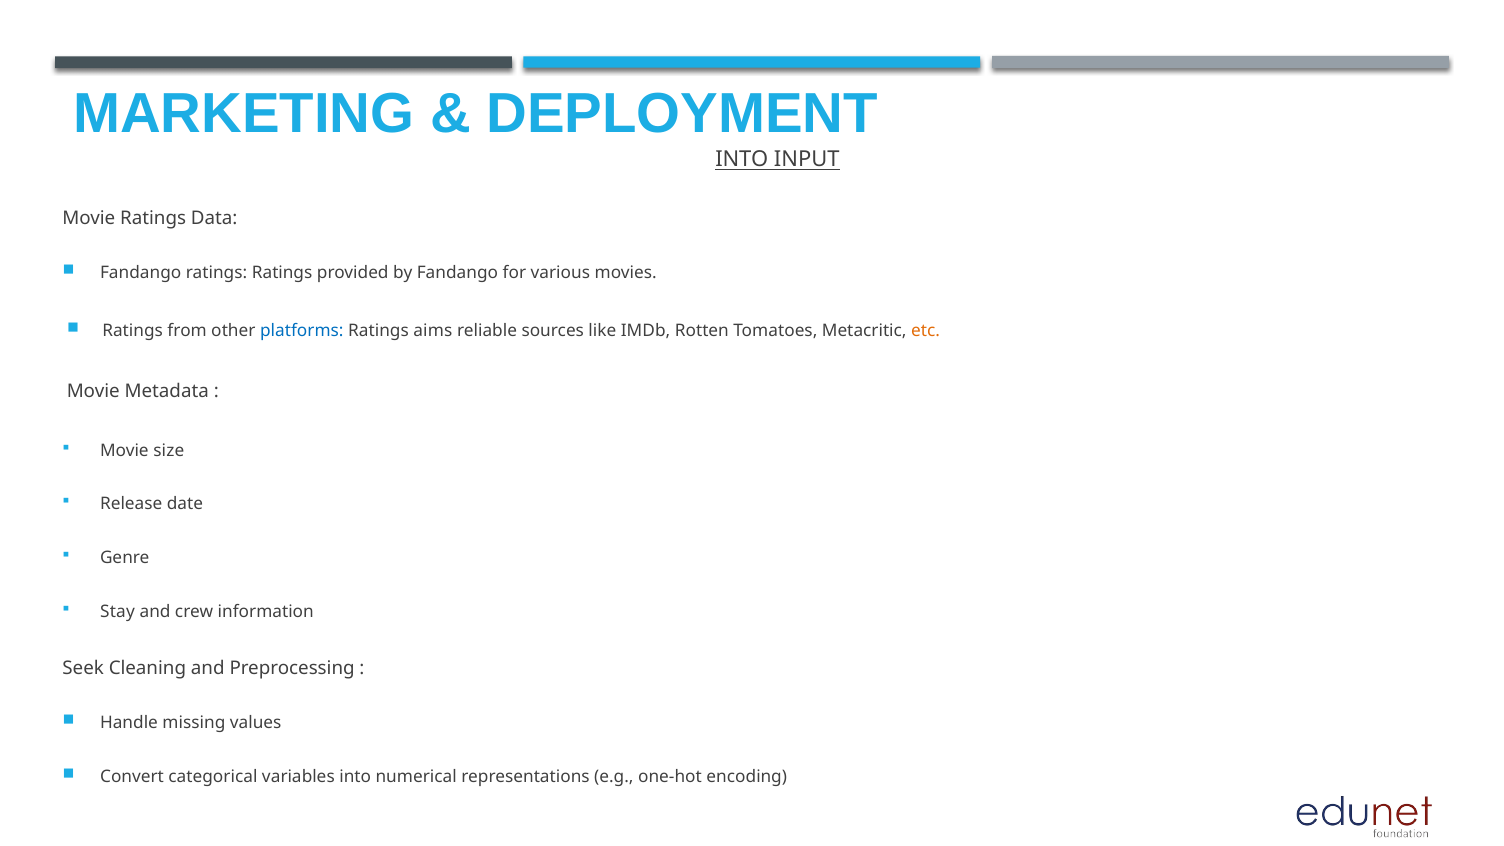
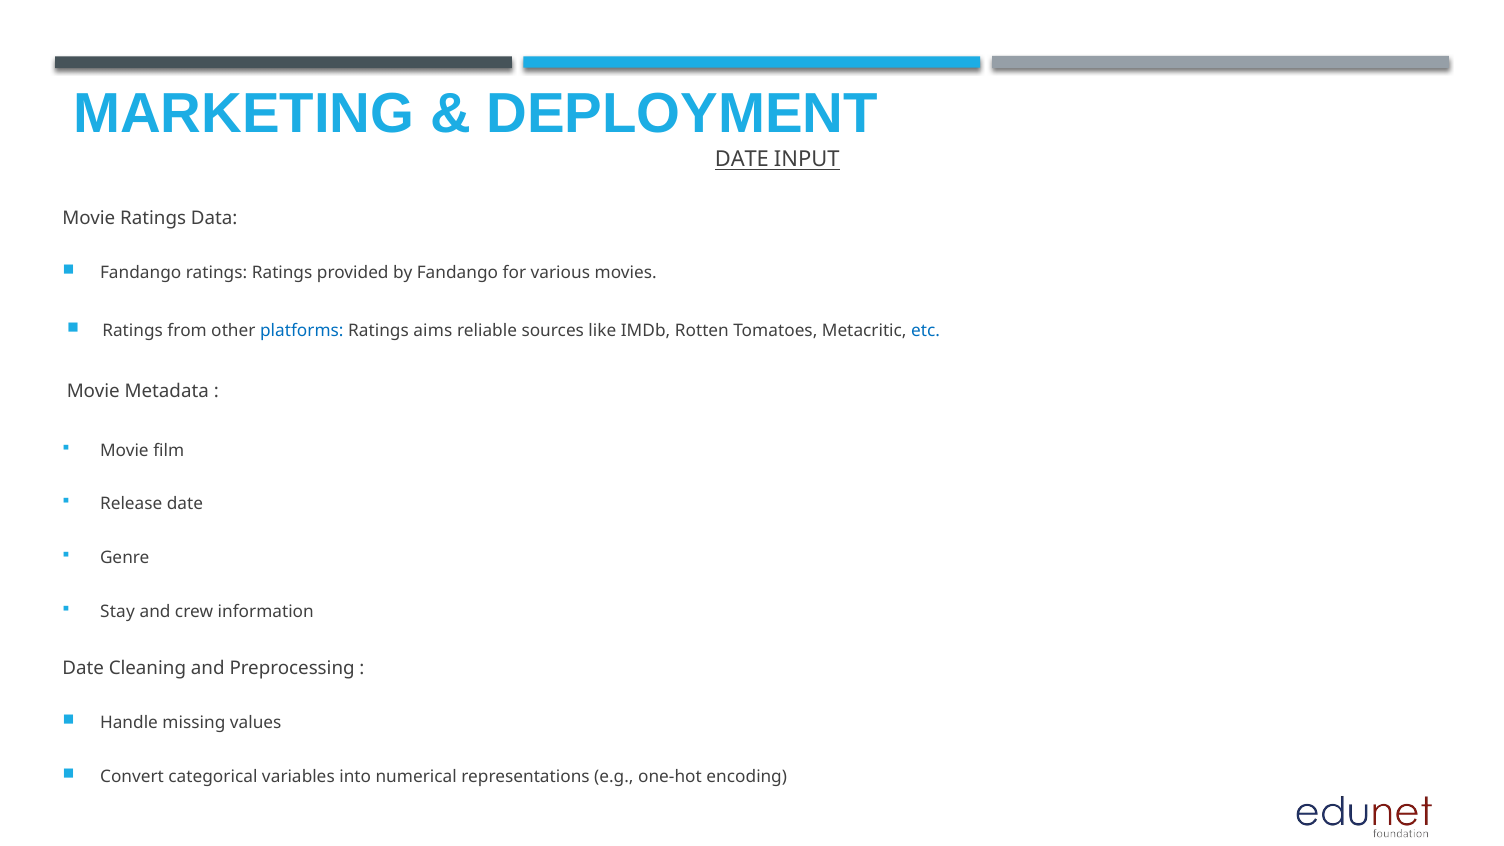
INTO at (742, 159): INTO -> DATE
etc colour: orange -> blue
size: size -> film
Seek at (83, 668): Seek -> Date
